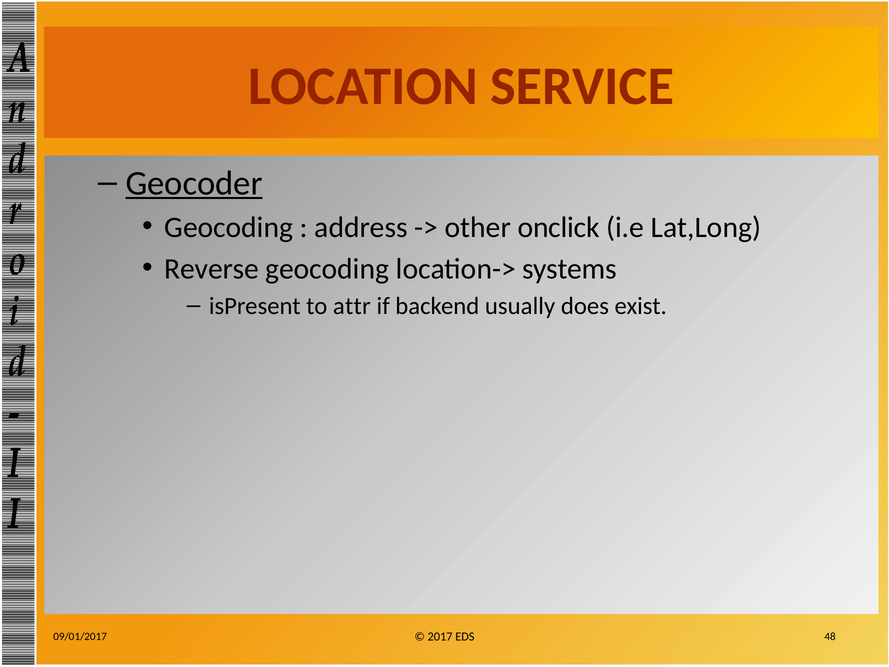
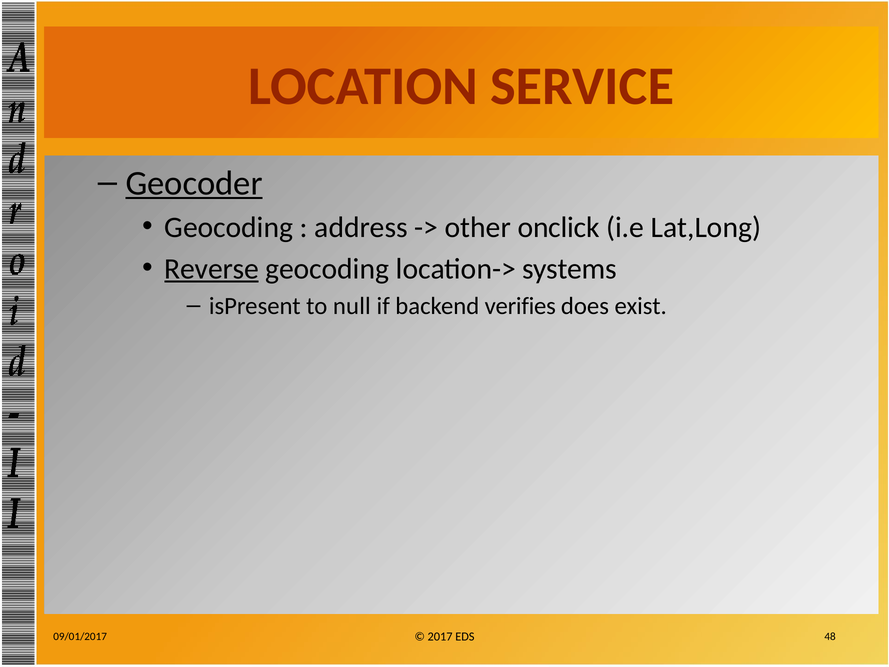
Reverse underline: none -> present
attr: attr -> null
usually: usually -> verifies
